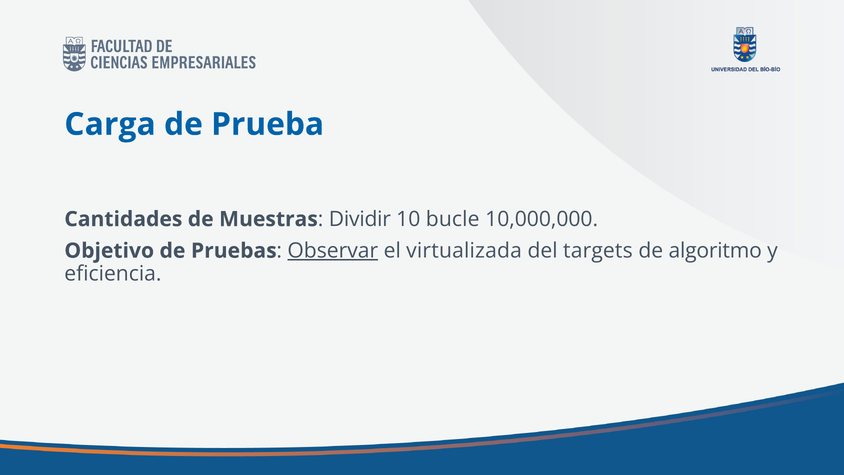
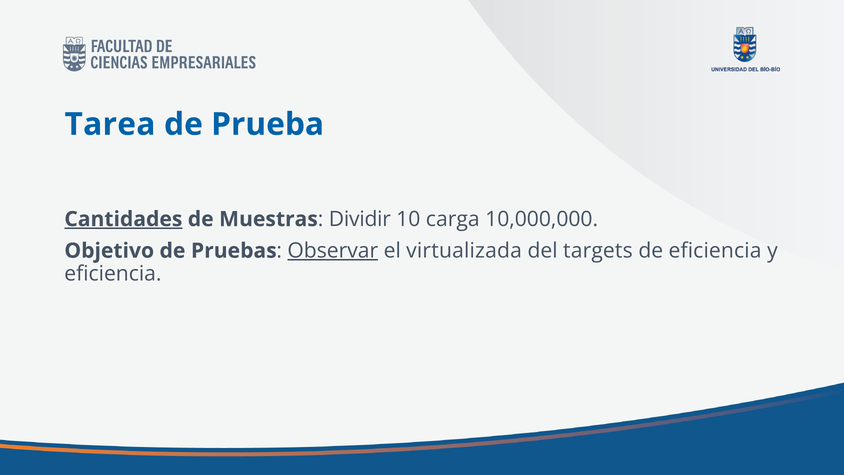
Carga: Carga -> Tarea
Cantidades underline: none -> present
bucle: bucle -> carga
de algoritmo: algoritmo -> eficiencia
